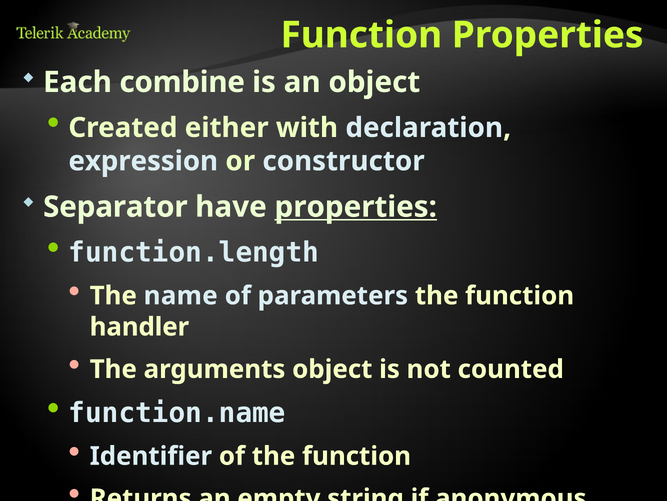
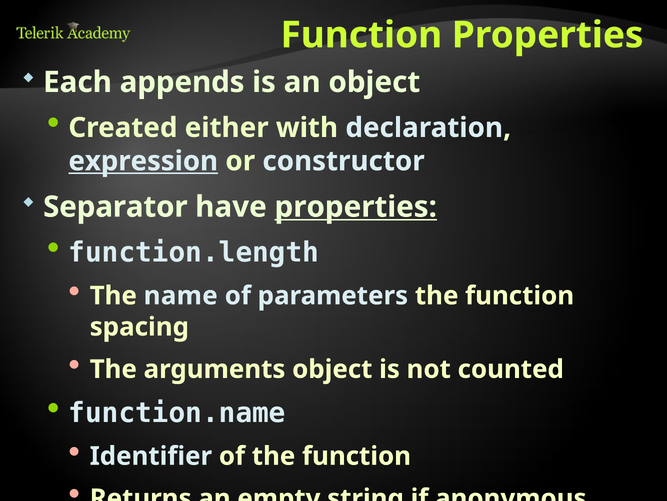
combine: combine -> appends
expression underline: none -> present
handler: handler -> spacing
